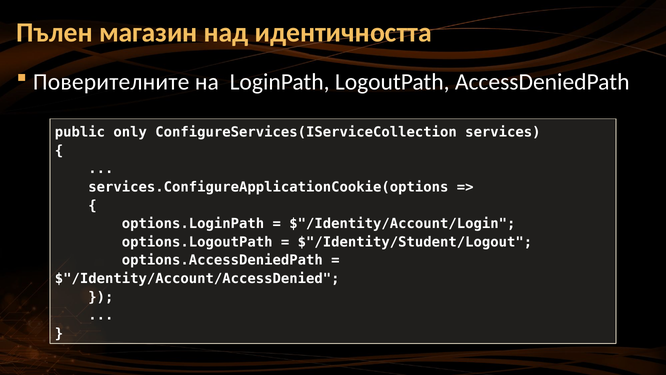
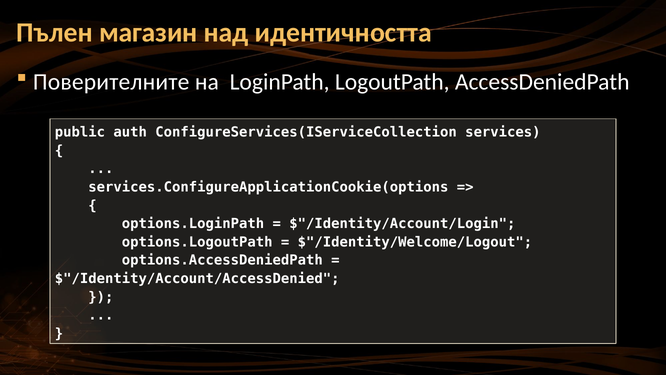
only: only -> auth
$"/Identity/Student/Logout: $"/Identity/Student/Logout -> $"/Identity/Welcome/Logout
